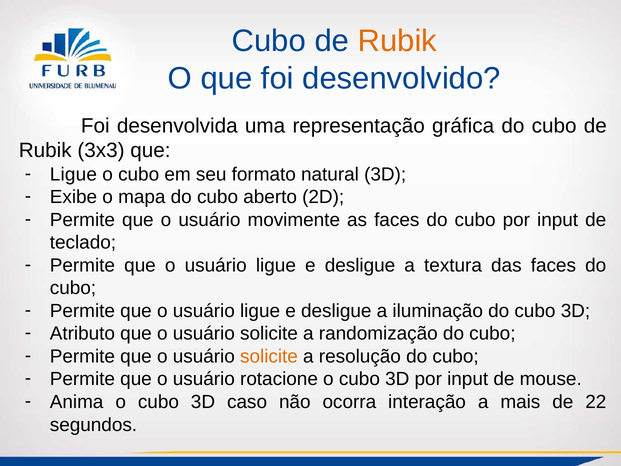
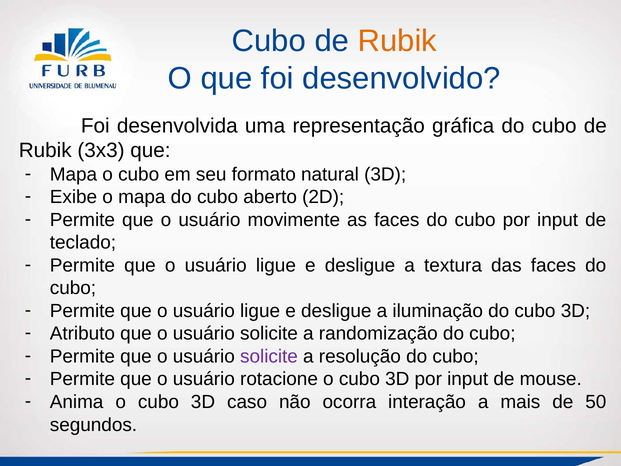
Ligue at (73, 174): Ligue -> Mapa
solicite at (269, 356) colour: orange -> purple
22: 22 -> 50
